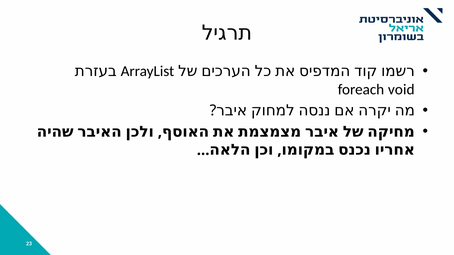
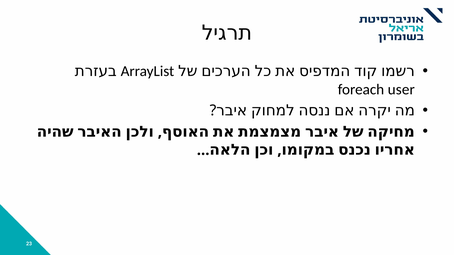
void: void -> user
